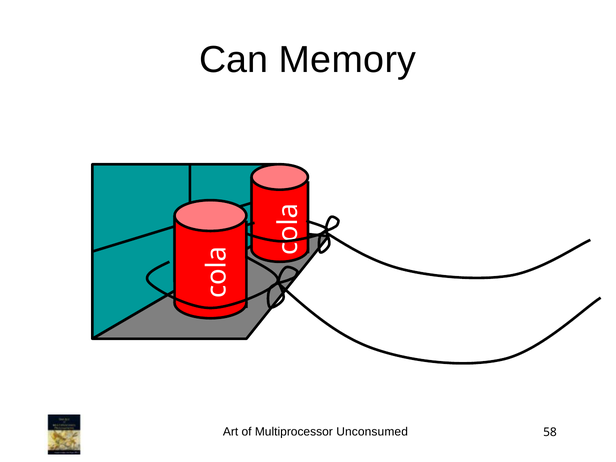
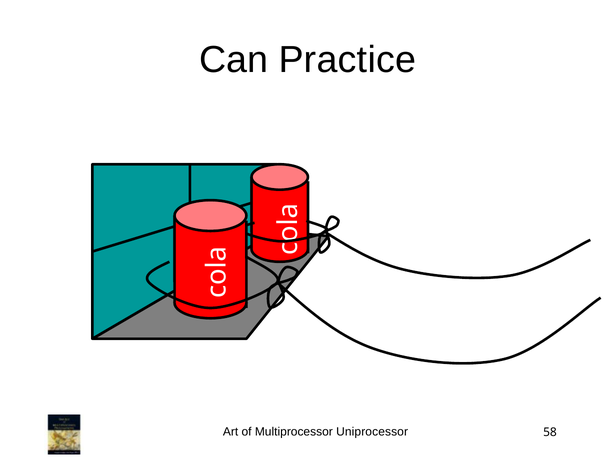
Memory: Memory -> Practice
Unconsumed: Unconsumed -> Uniprocessor
